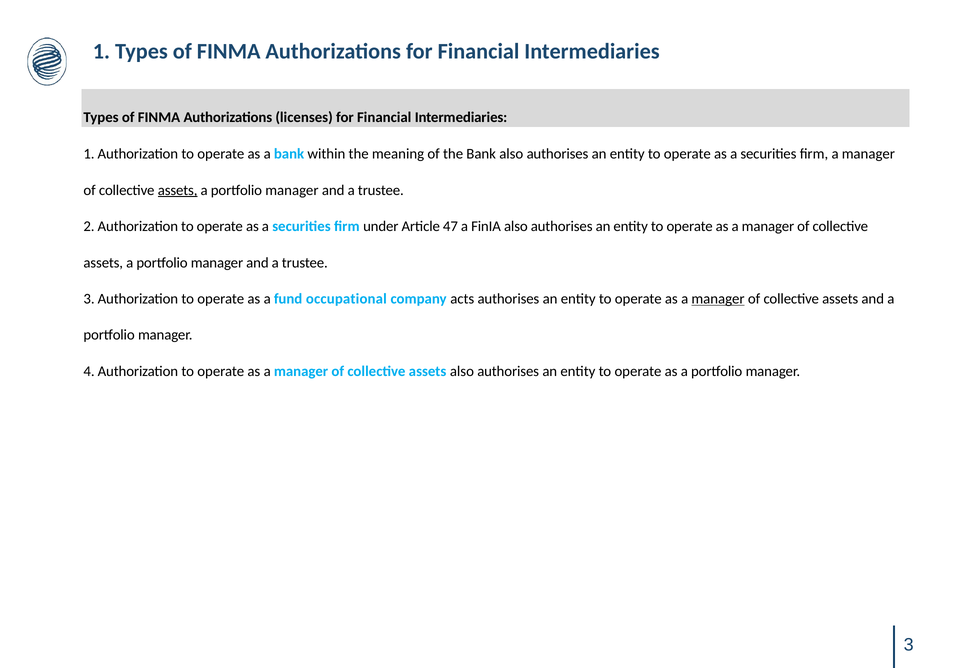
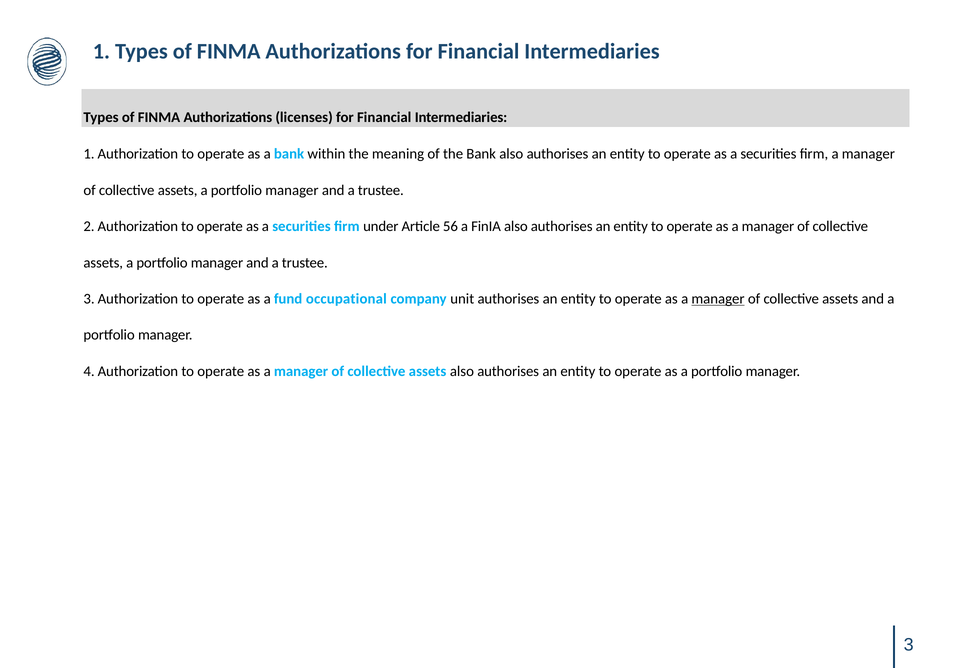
assets at (178, 190) underline: present -> none
47: 47 -> 56
acts: acts -> unit
